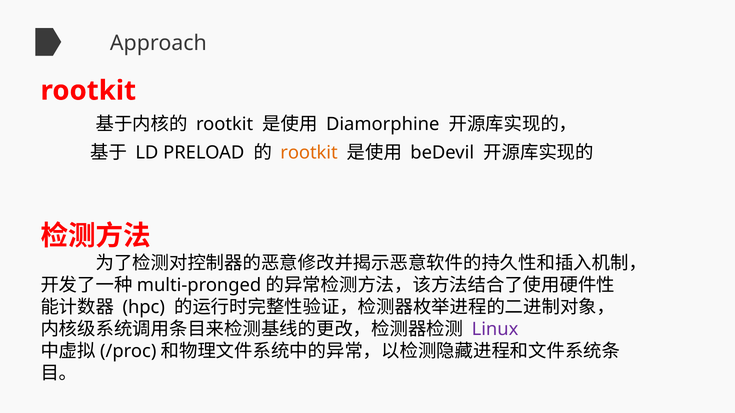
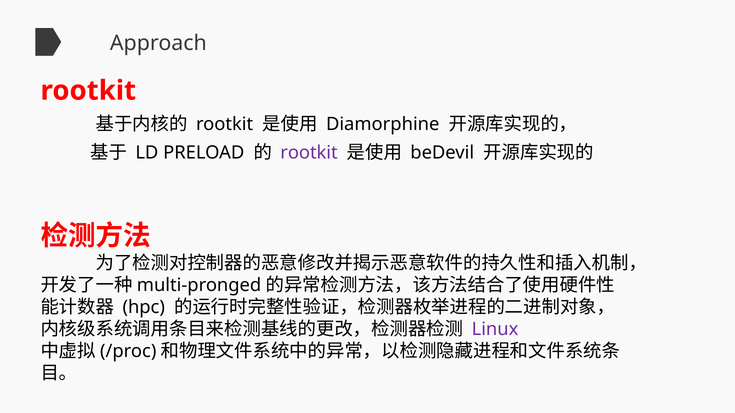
rootkit at (309, 153) colour: orange -> purple
